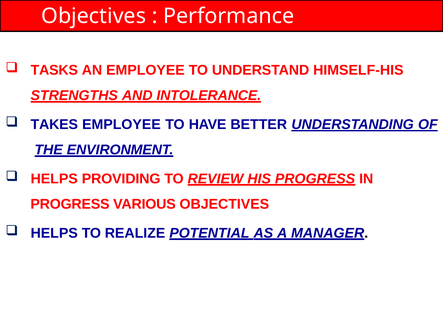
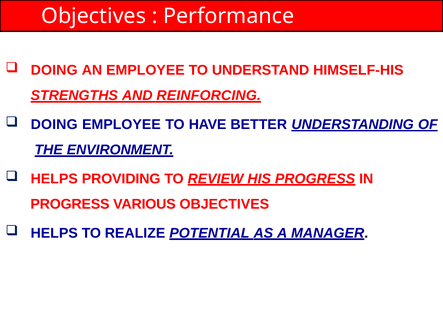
TASKS at (54, 70): TASKS -> DOING
AND INTOLERANCE: INTOLERANCE -> REINFORCING
TAKES at (54, 125): TAKES -> DOING
